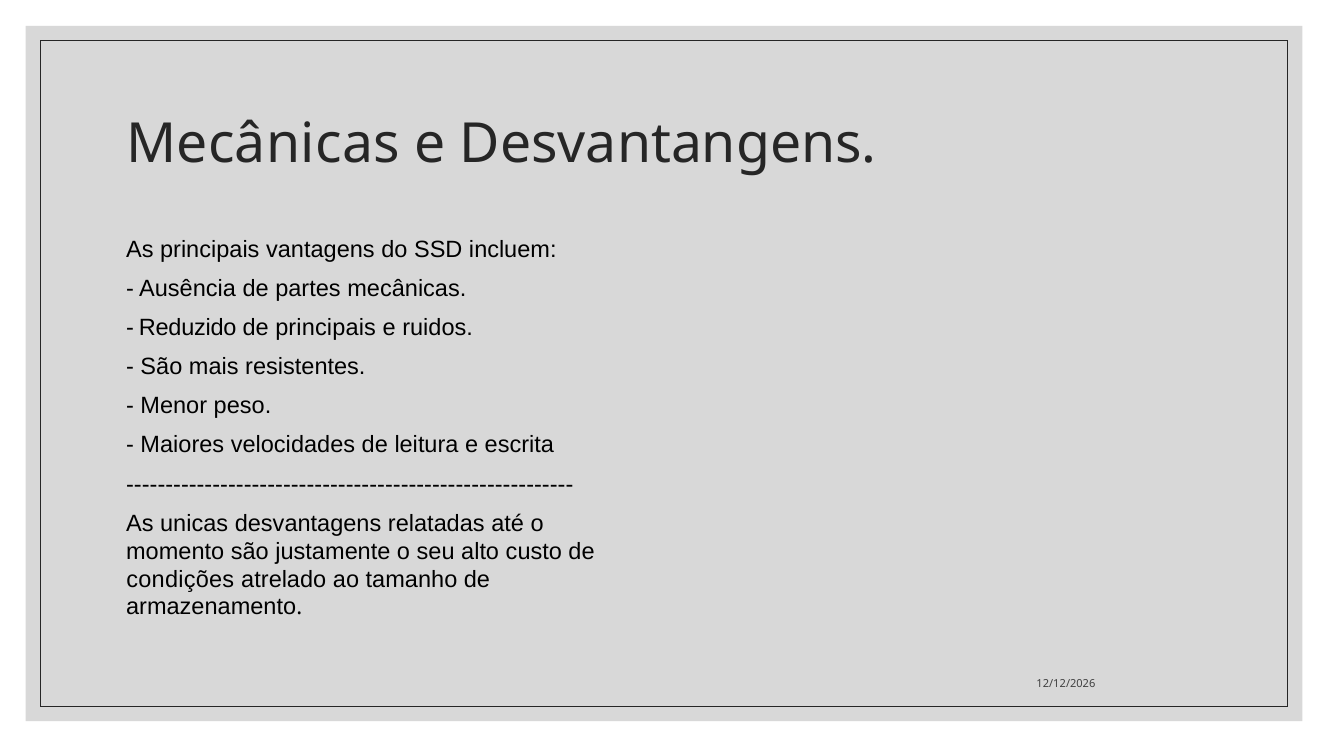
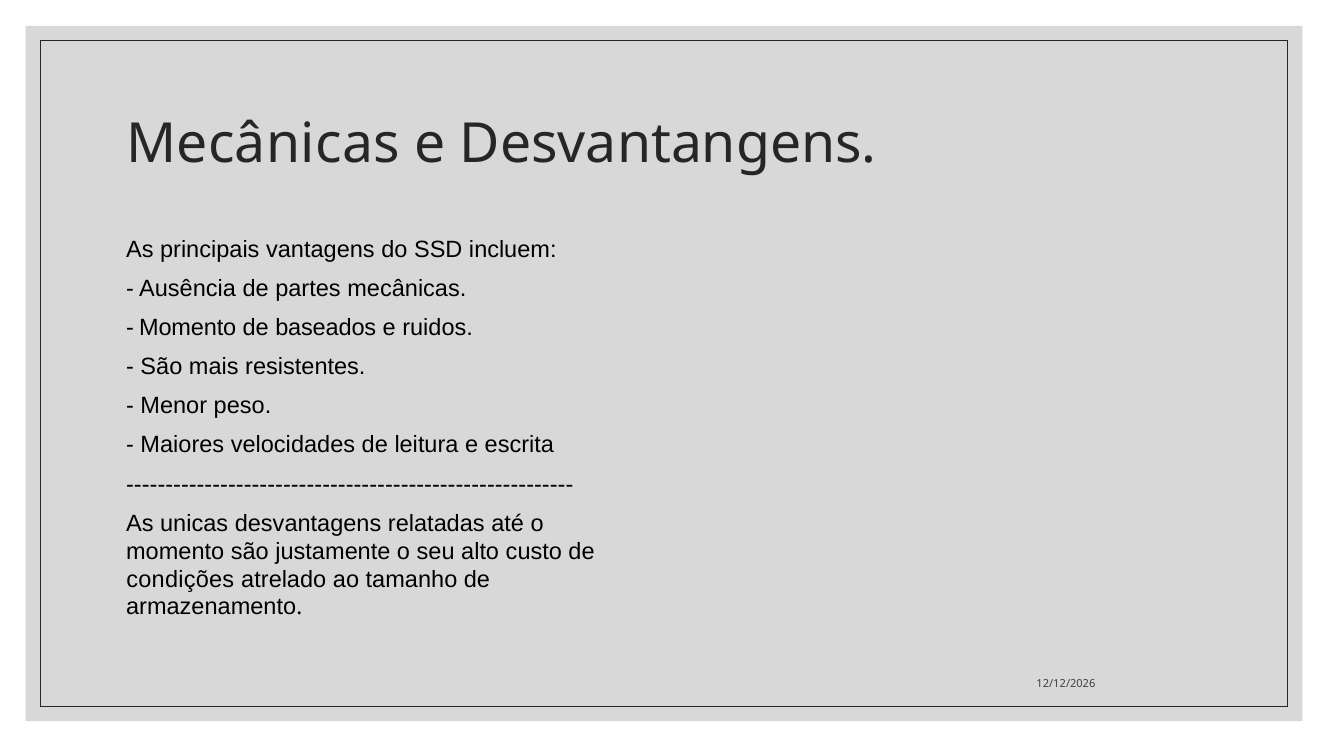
Reduzido at (188, 328): Reduzido -> Momento
de principais: principais -> baseados
